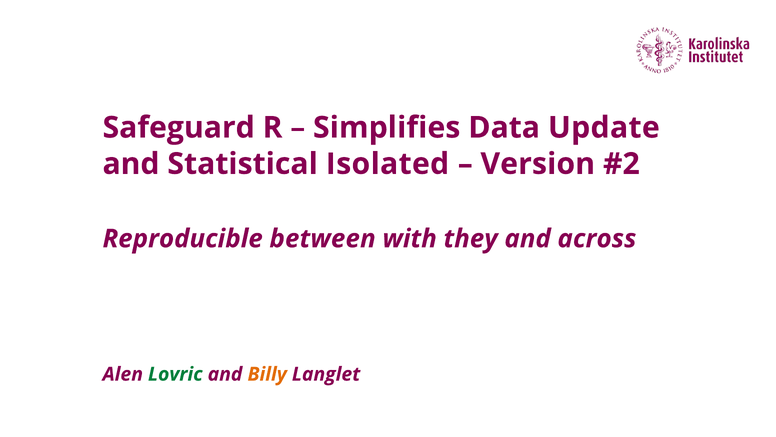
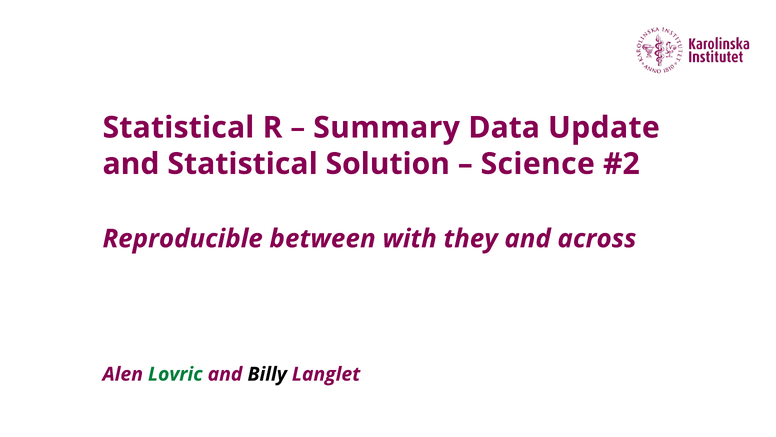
Safeguard at (179, 127): Safeguard -> Statistical
Simplifies: Simplifies -> Summary
Isolated: Isolated -> Solution
Version: Version -> Science
Billy colour: orange -> black
